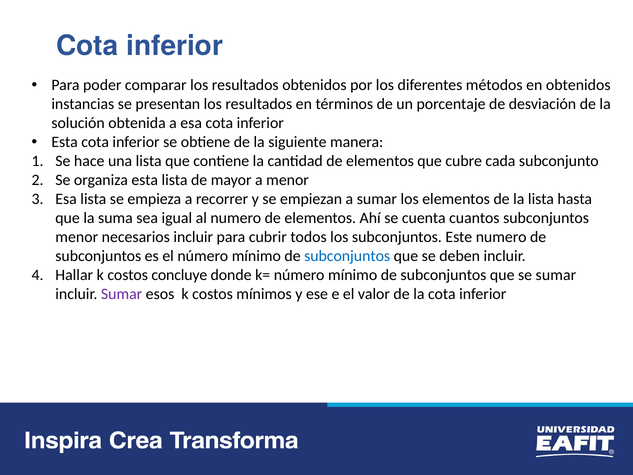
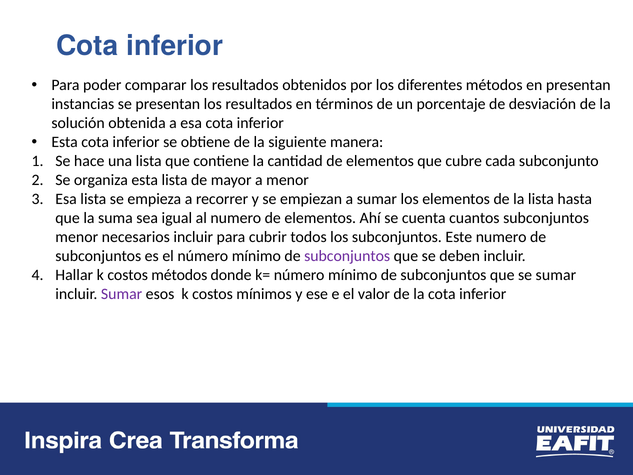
en obtenidos: obtenidos -> presentan
subconjuntos at (347, 256) colour: blue -> purple
costos concluye: concluye -> métodos
